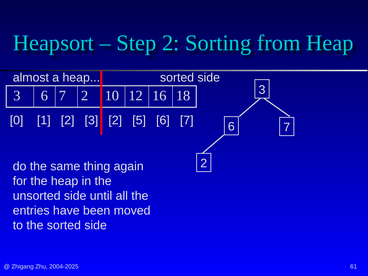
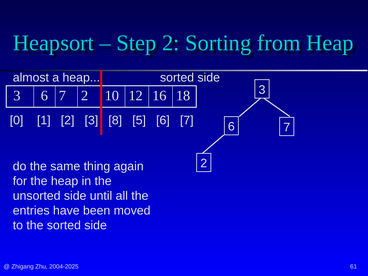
3 2: 2 -> 8
